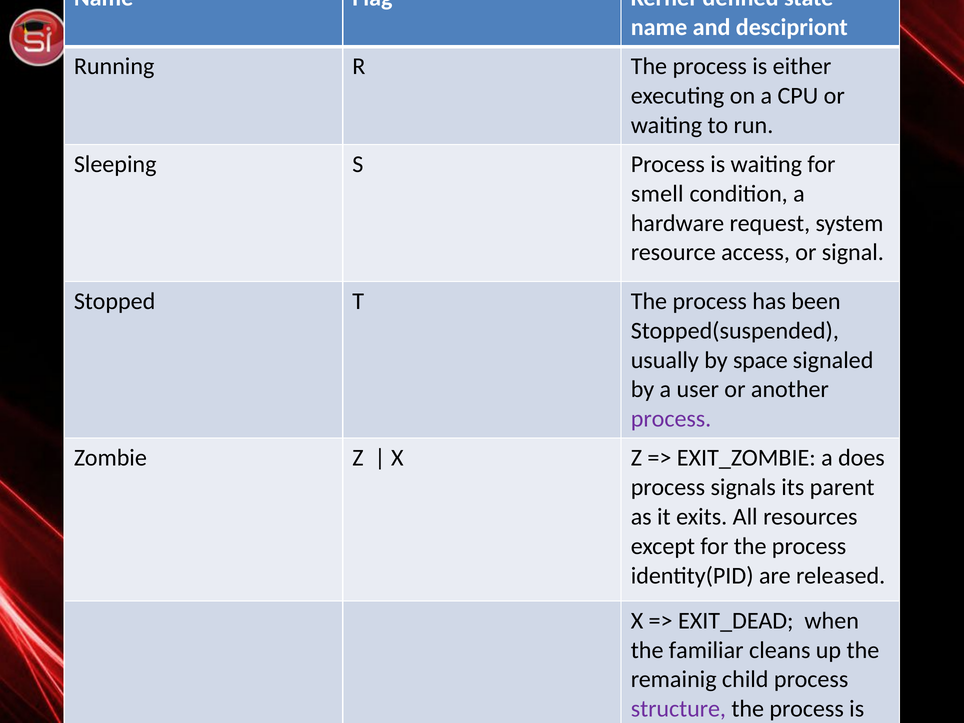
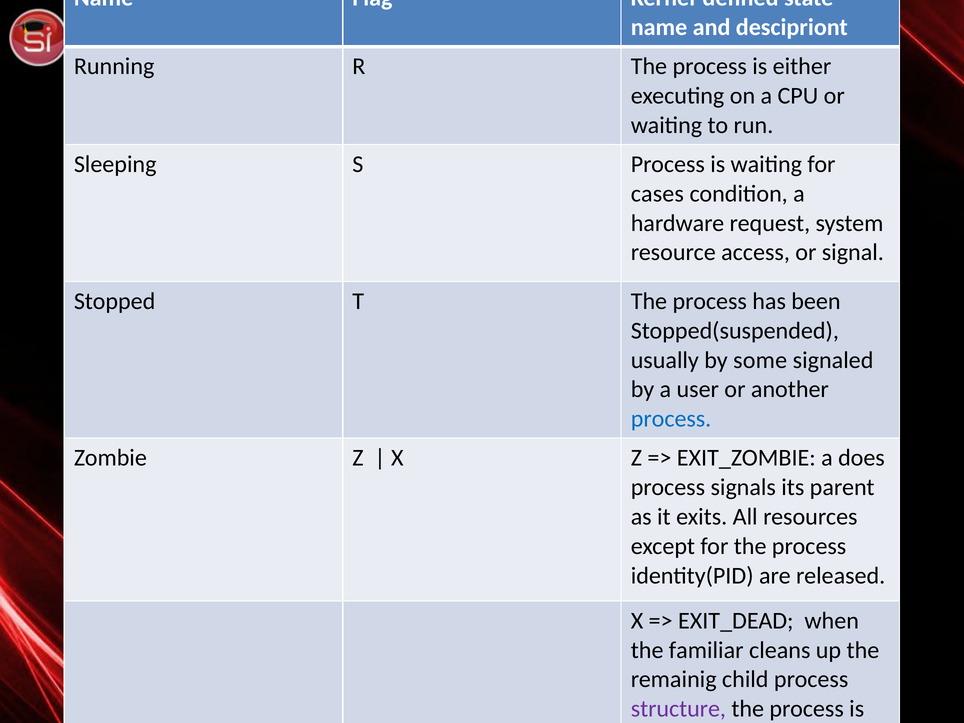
smell: smell -> cases
space: space -> some
process at (671, 419) colour: purple -> blue
